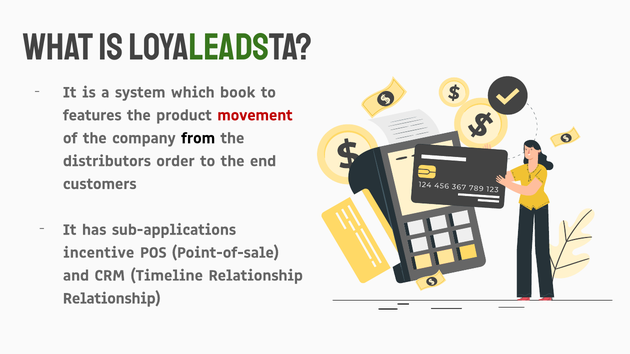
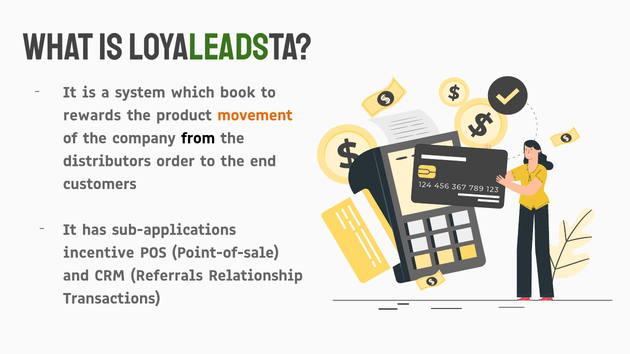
features: features -> rewards
movement colour: red -> orange
Timeline: Timeline -> Referrals
Relationship at (112, 298): Relationship -> Transactions
